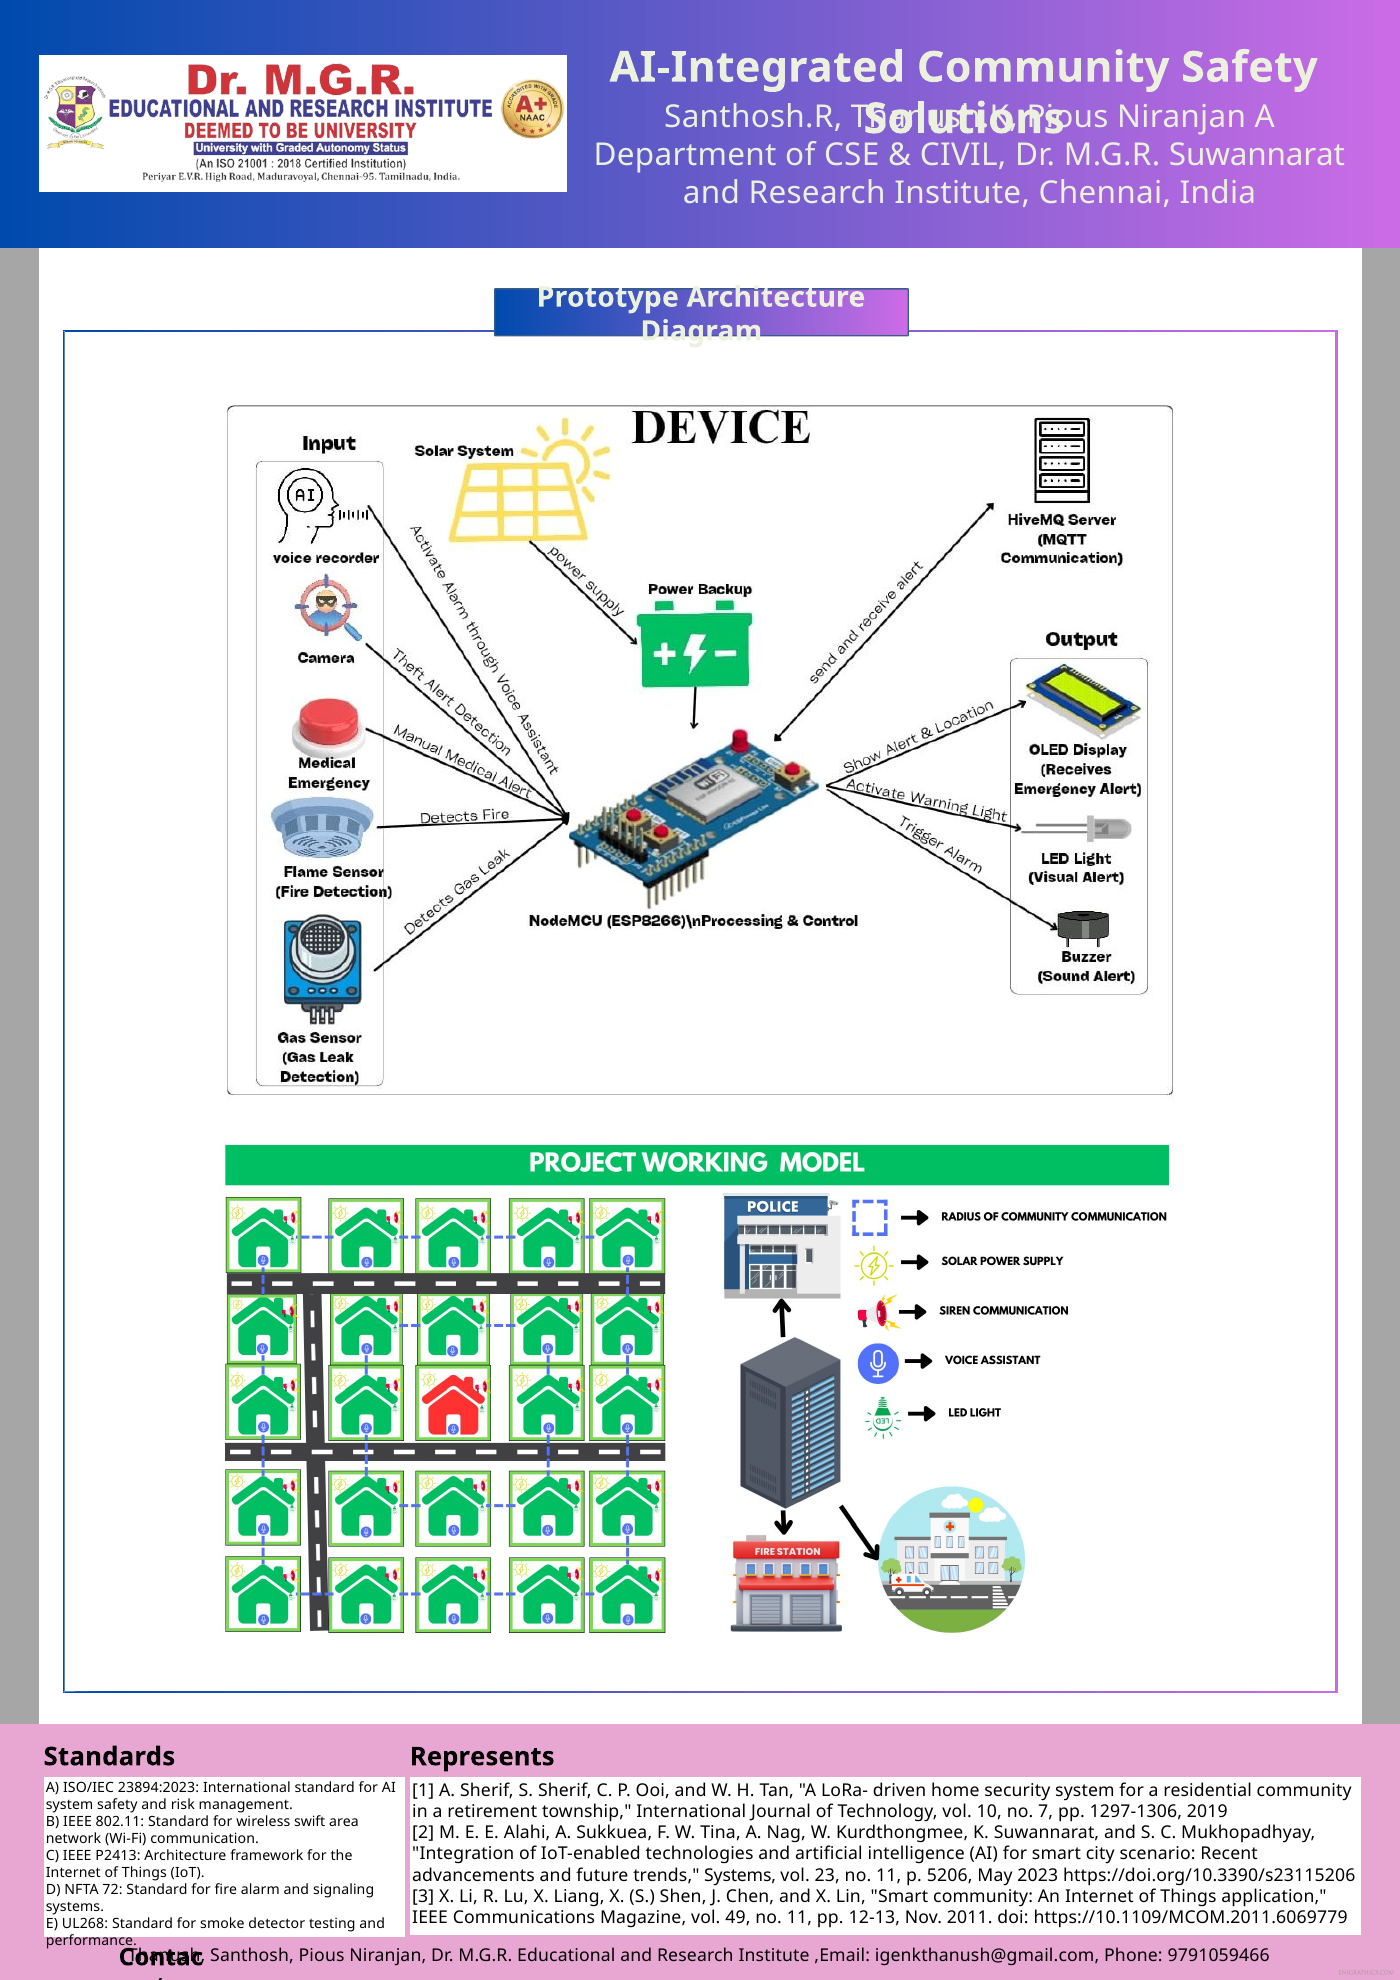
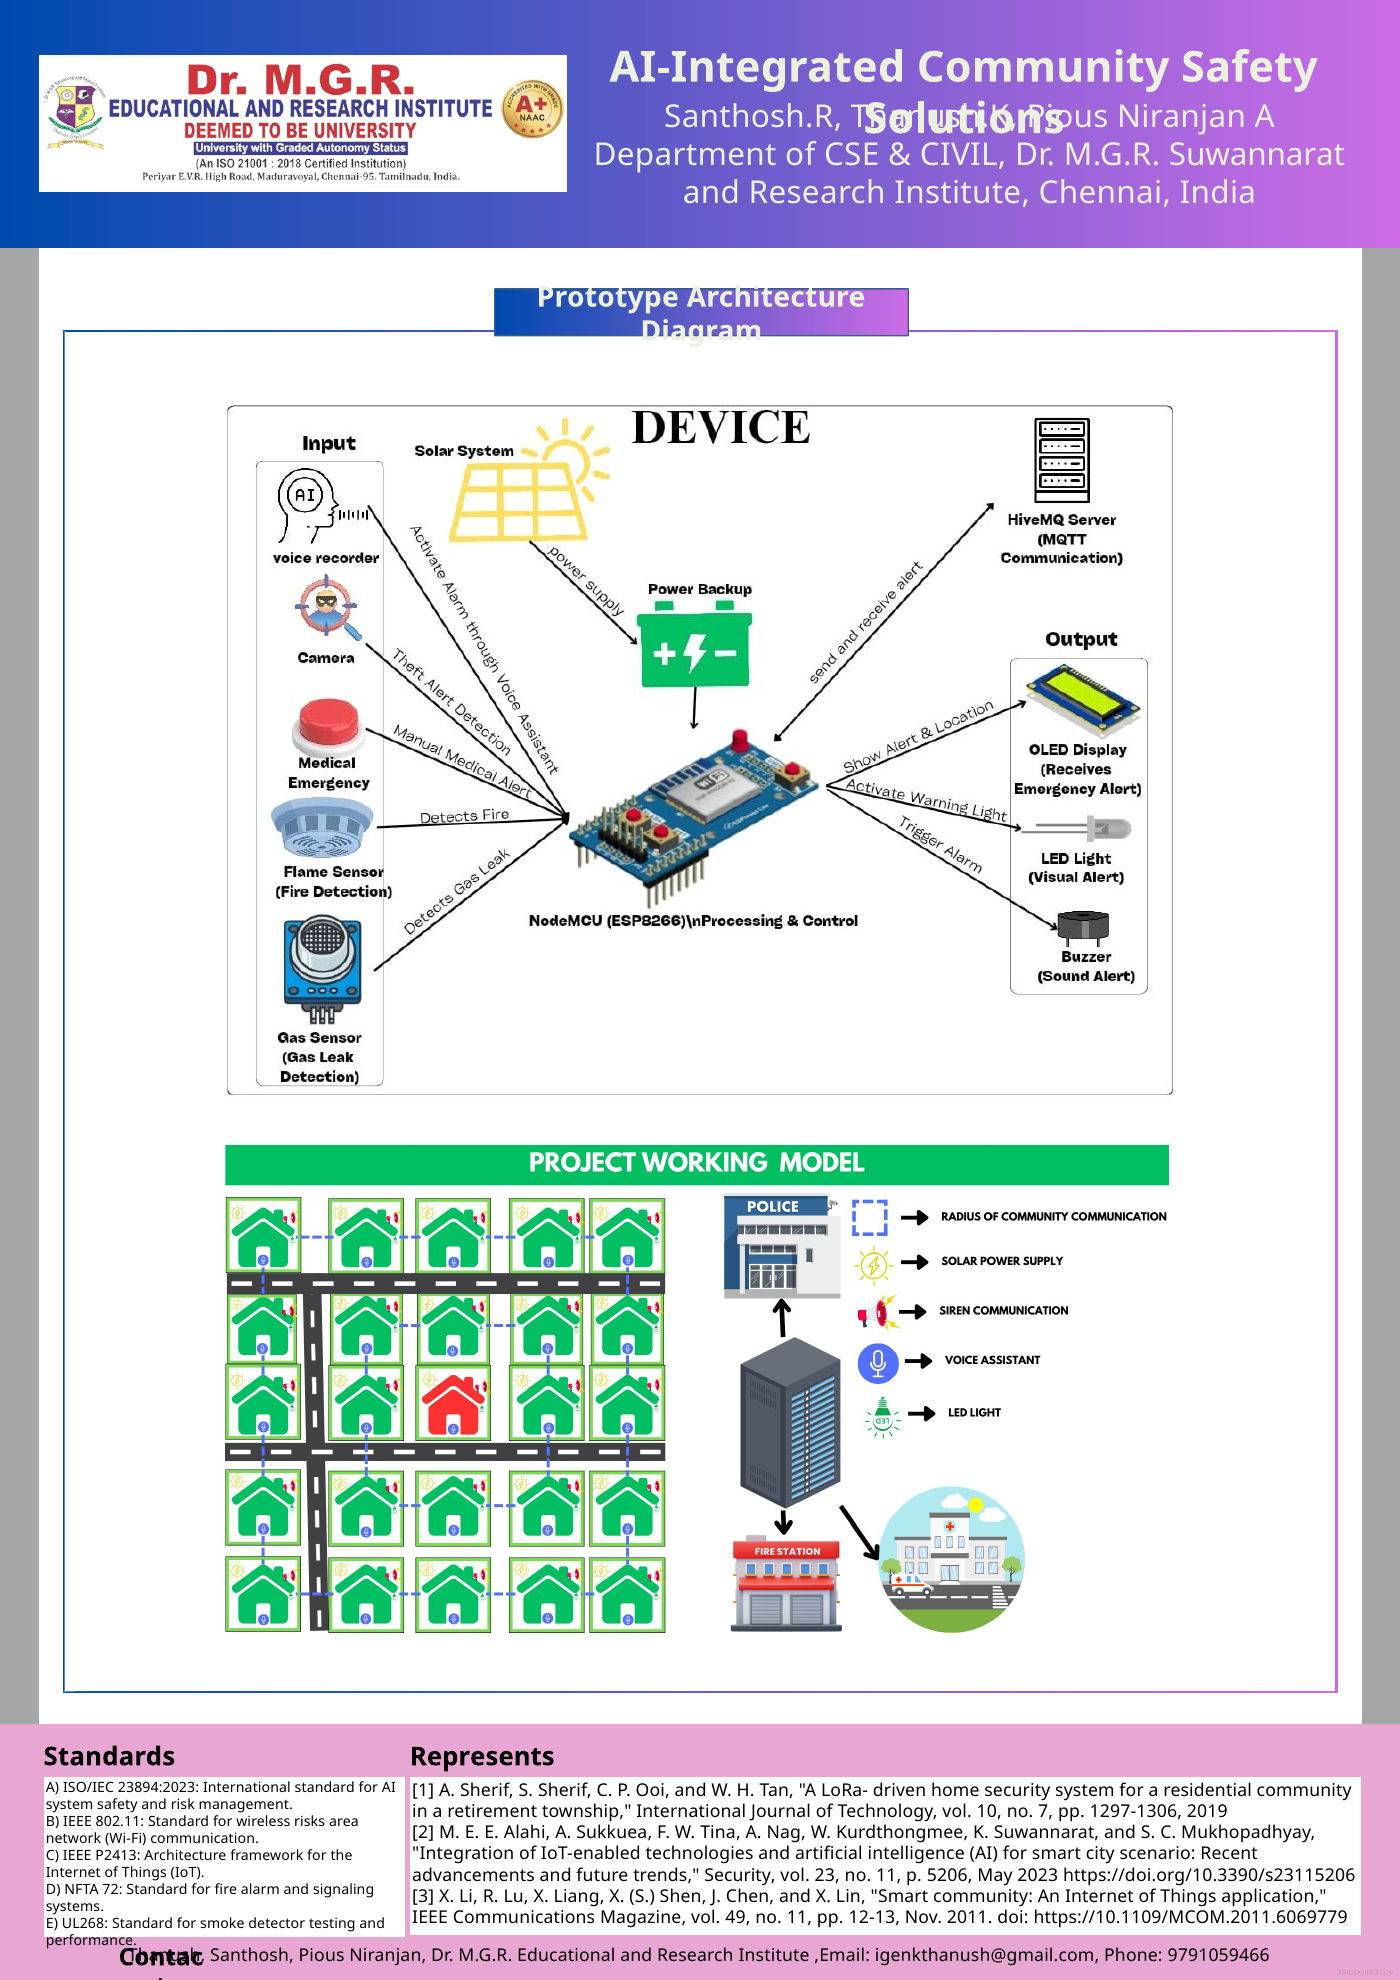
swift: swift -> risks
trends Systems: Systems -> Security
